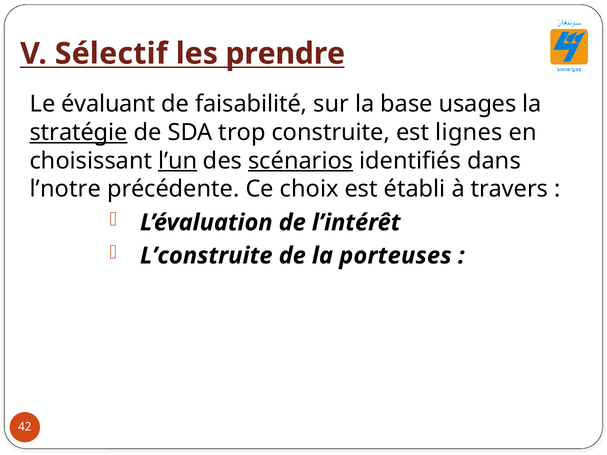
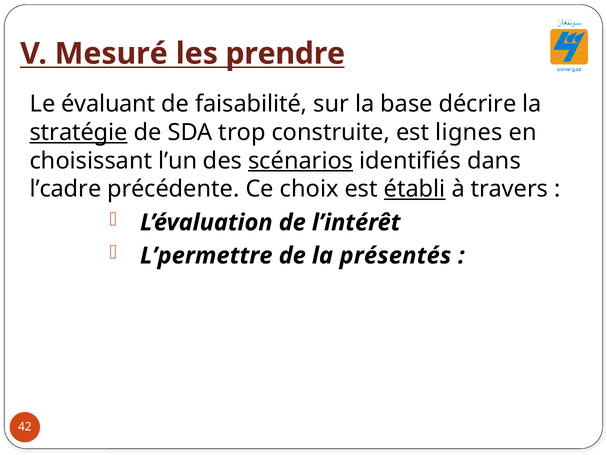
Sélectif: Sélectif -> Mesuré
usages: usages -> décrire
l’un underline: present -> none
l’notre: l’notre -> l’cadre
établi underline: none -> present
L’construite: L’construite -> L’permettre
porteuses: porteuses -> présentés
